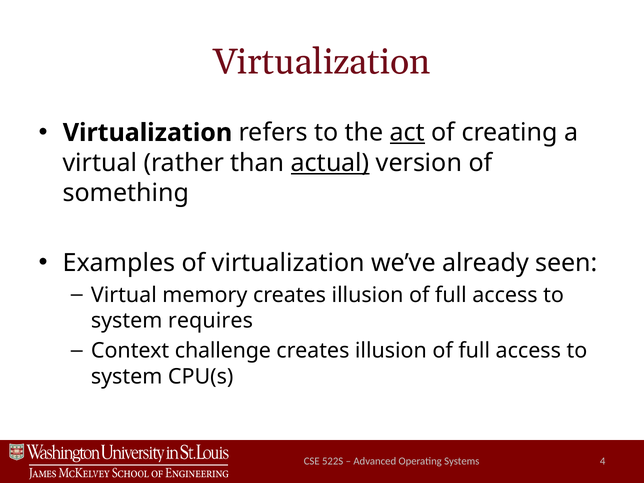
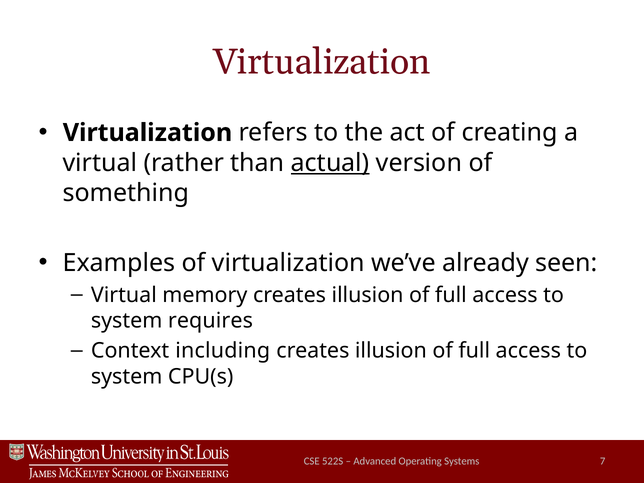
act underline: present -> none
challenge: challenge -> including
4: 4 -> 7
